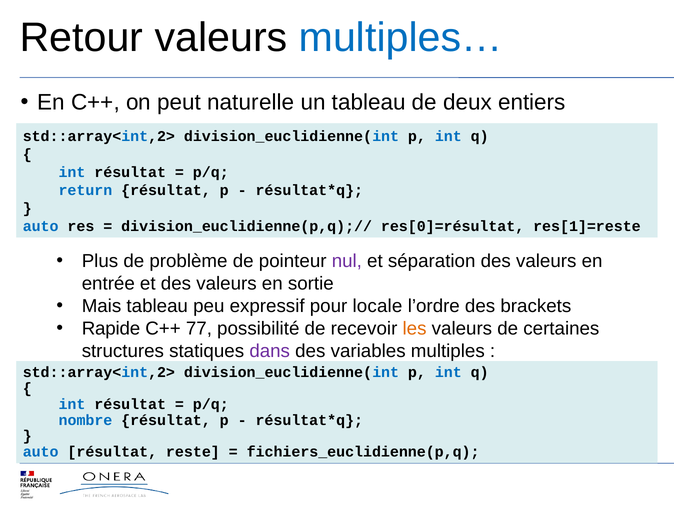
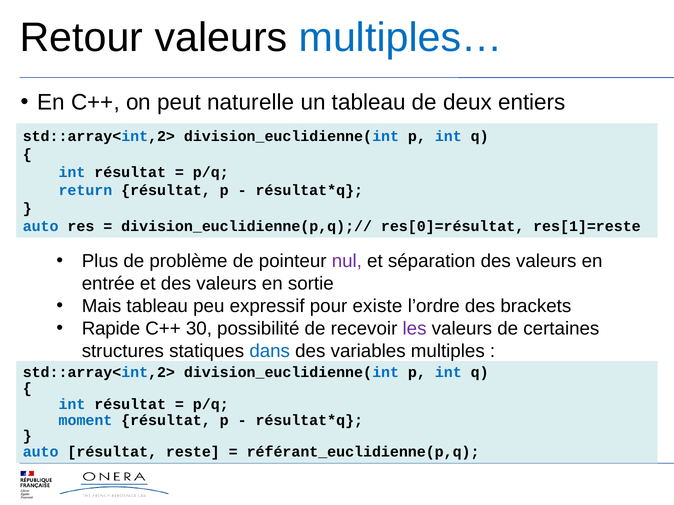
locale: locale -> existe
77: 77 -> 30
les colour: orange -> purple
dans colour: purple -> blue
nombre: nombre -> moment
fichiers_euclidienne(p,q: fichiers_euclidienne(p,q -> référant_euclidienne(p,q
